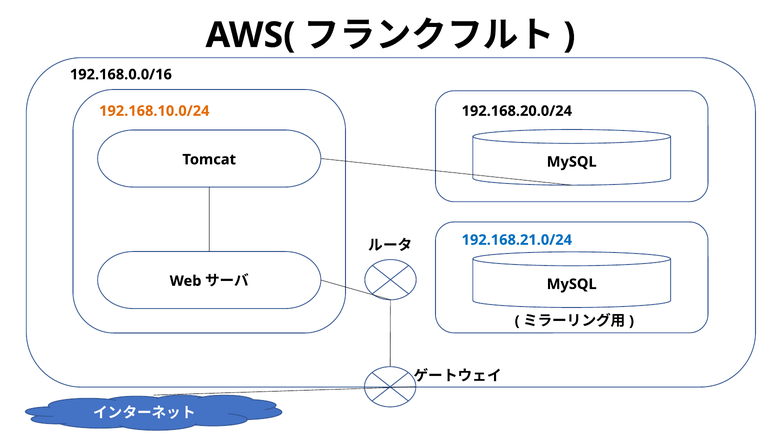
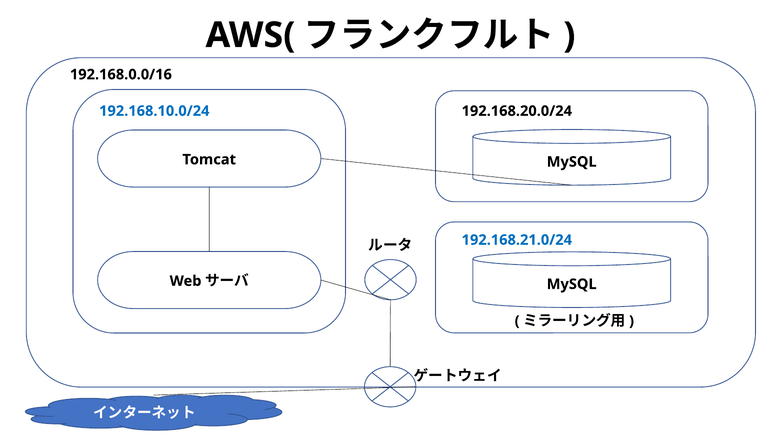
192.168.10.0/24 colour: orange -> blue
